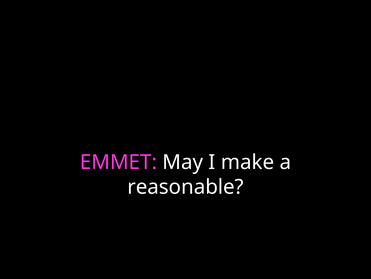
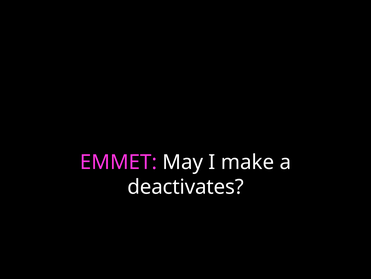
reasonable: reasonable -> deactivates
